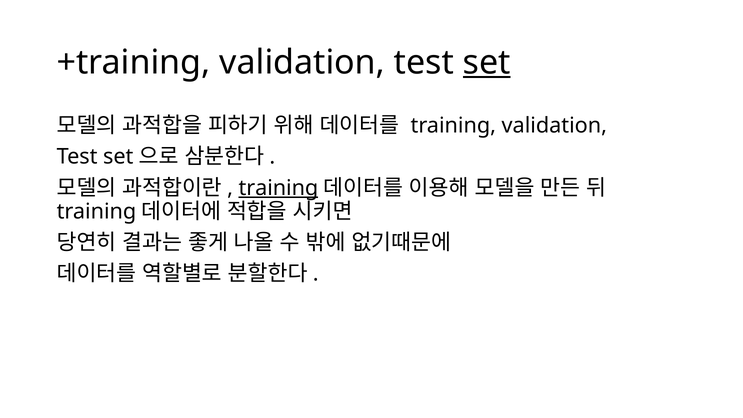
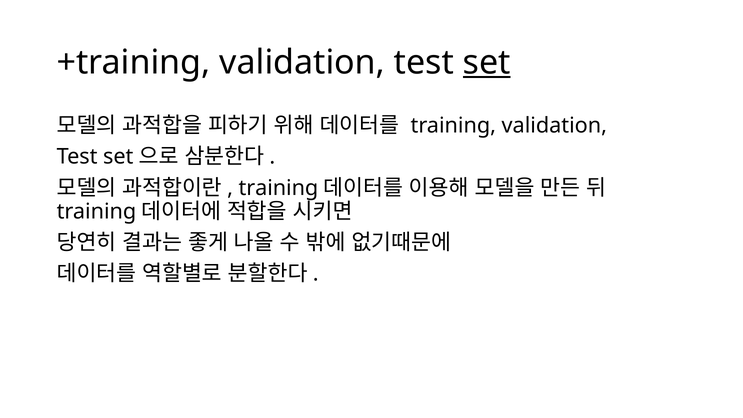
training at (278, 188) underline: present -> none
